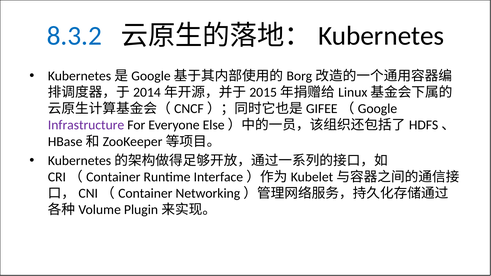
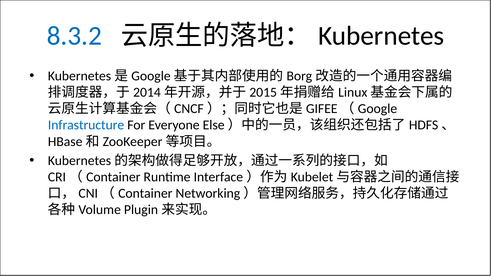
Infrastructure colour: purple -> blue
